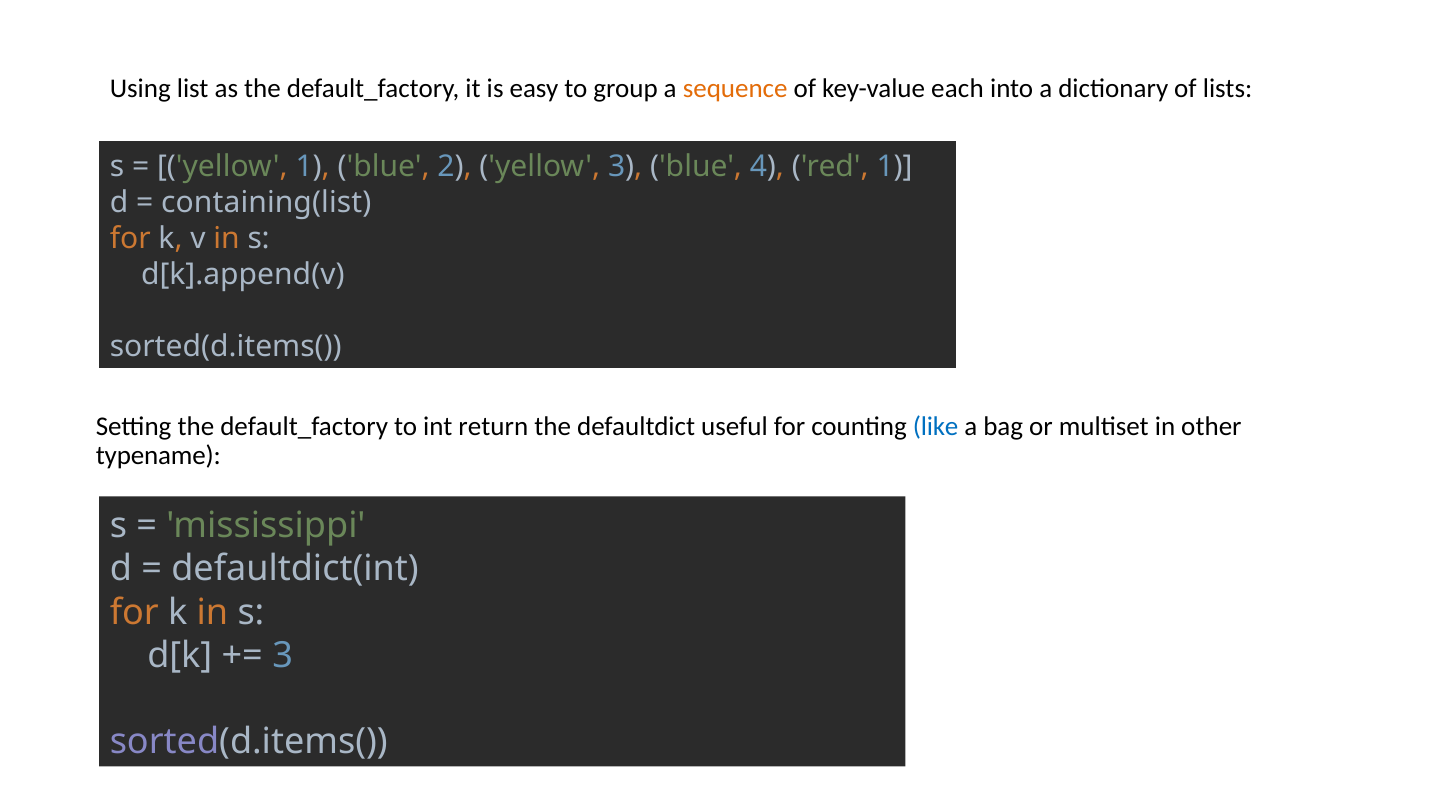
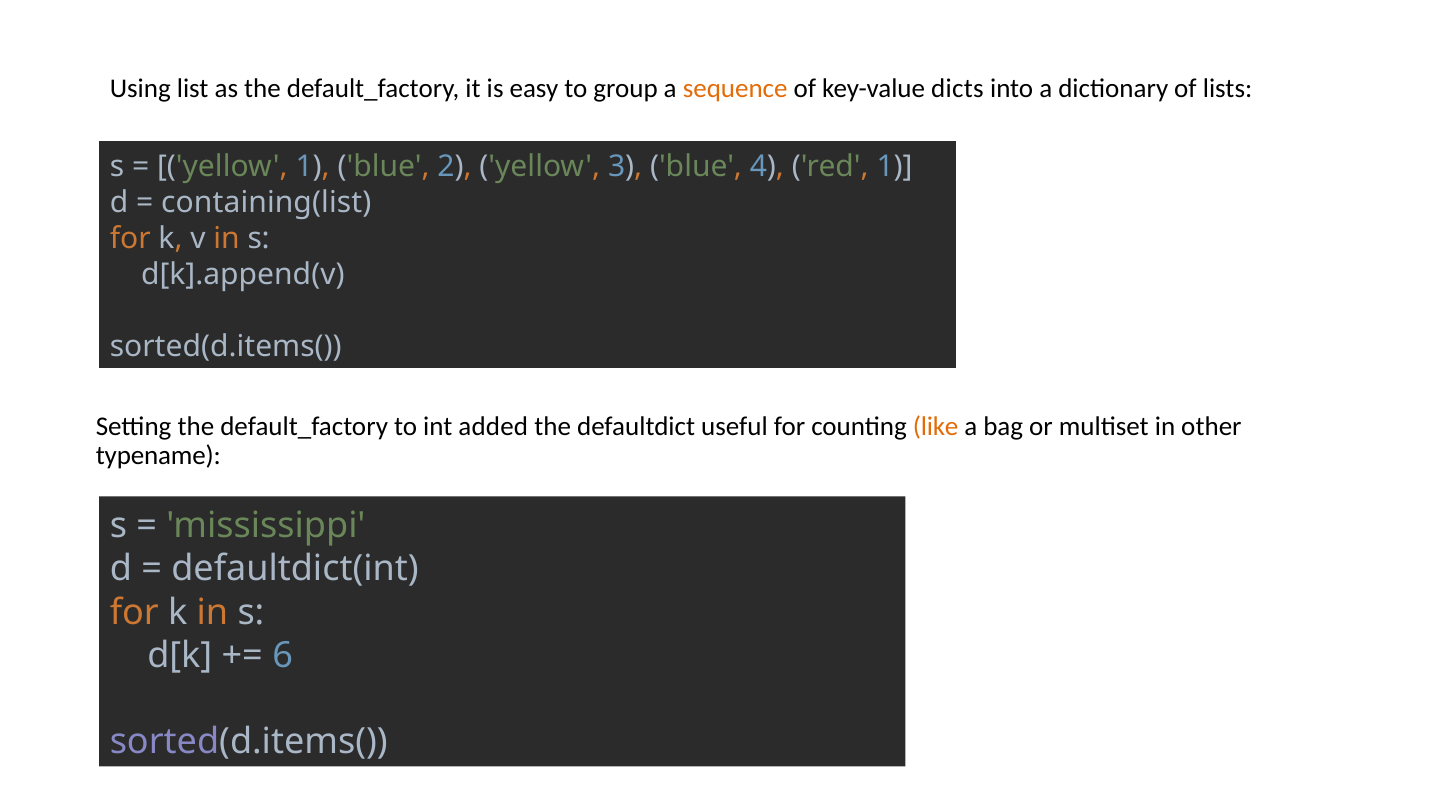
each: each -> dicts
return: return -> added
like colour: blue -> orange
3 at (283, 656): 3 -> 6
